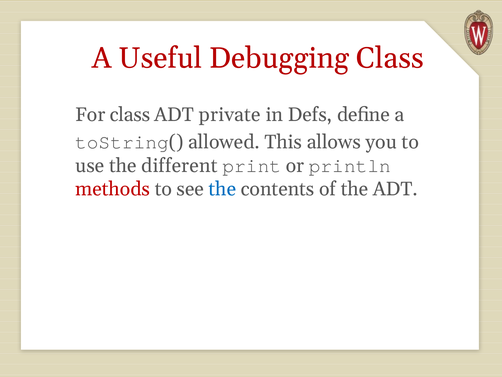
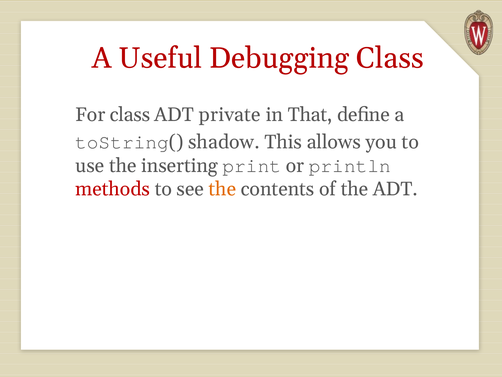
Defs: Defs -> That
allowed: allowed -> shadow
different: different -> inserting
the at (222, 189) colour: blue -> orange
